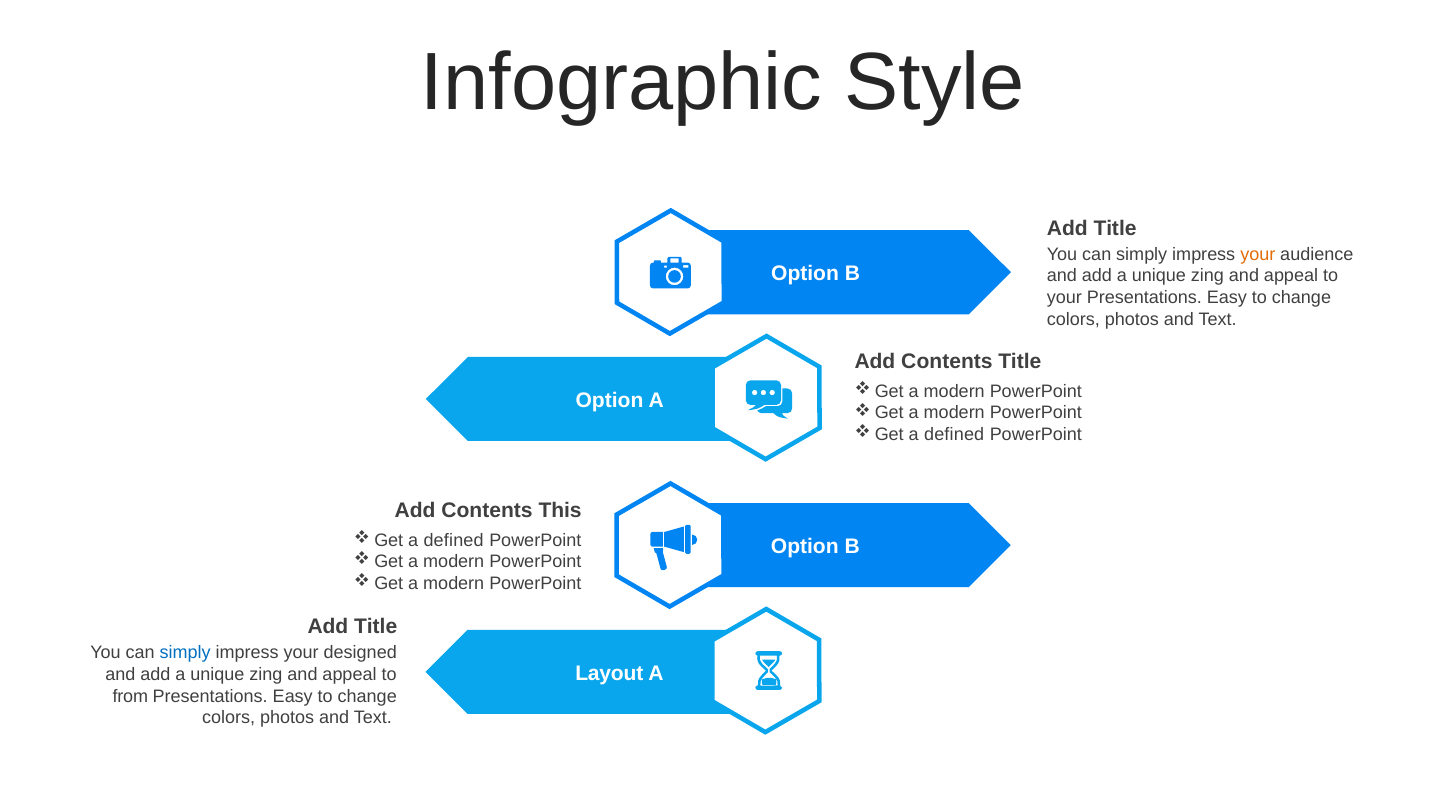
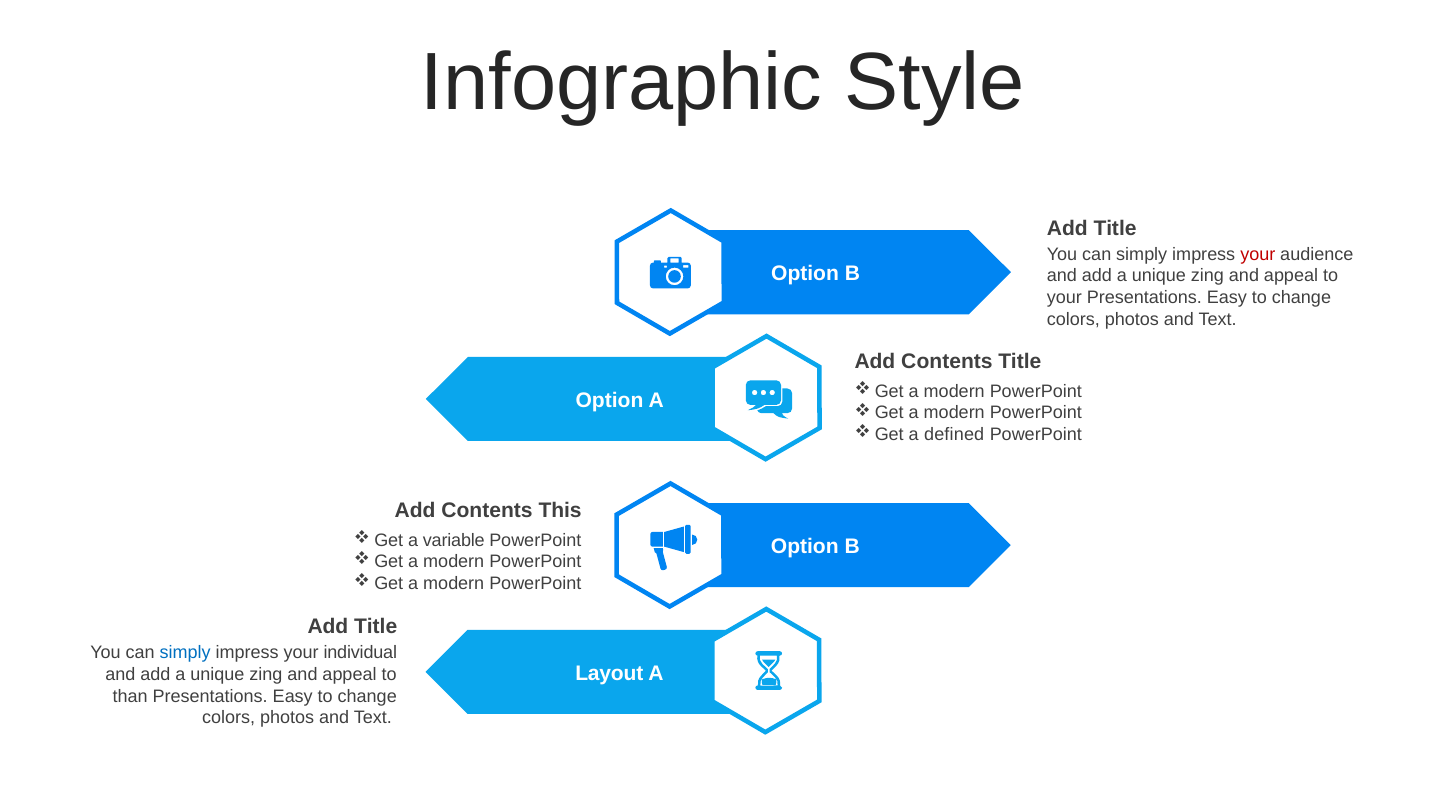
your at (1258, 254) colour: orange -> red
defined at (454, 540): defined -> variable
designed: designed -> individual
from: from -> than
